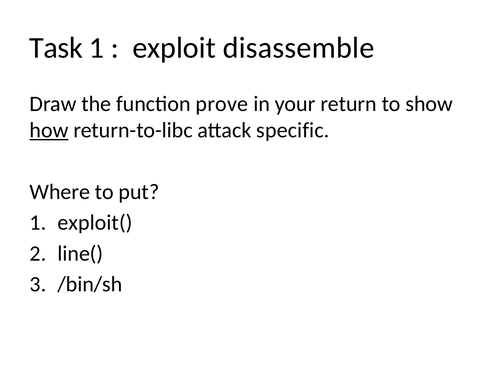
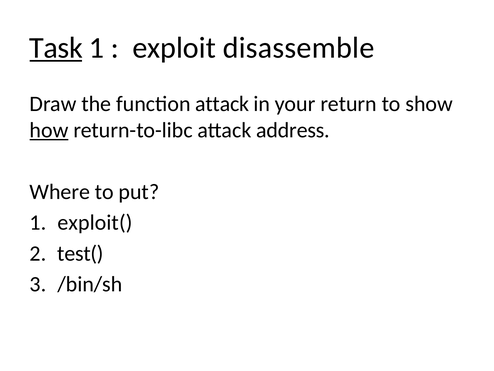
Task underline: none -> present
function prove: prove -> attack
specific: specific -> address
line(: line( -> test(
